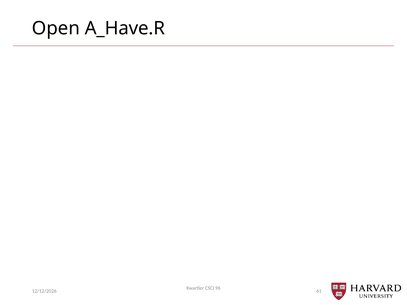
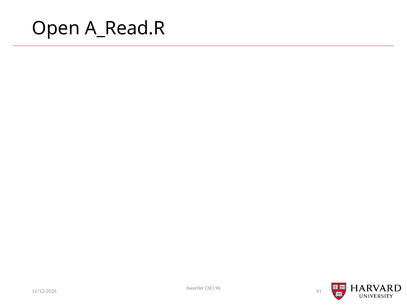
A_Have.R: A_Have.R -> A_Read.R
